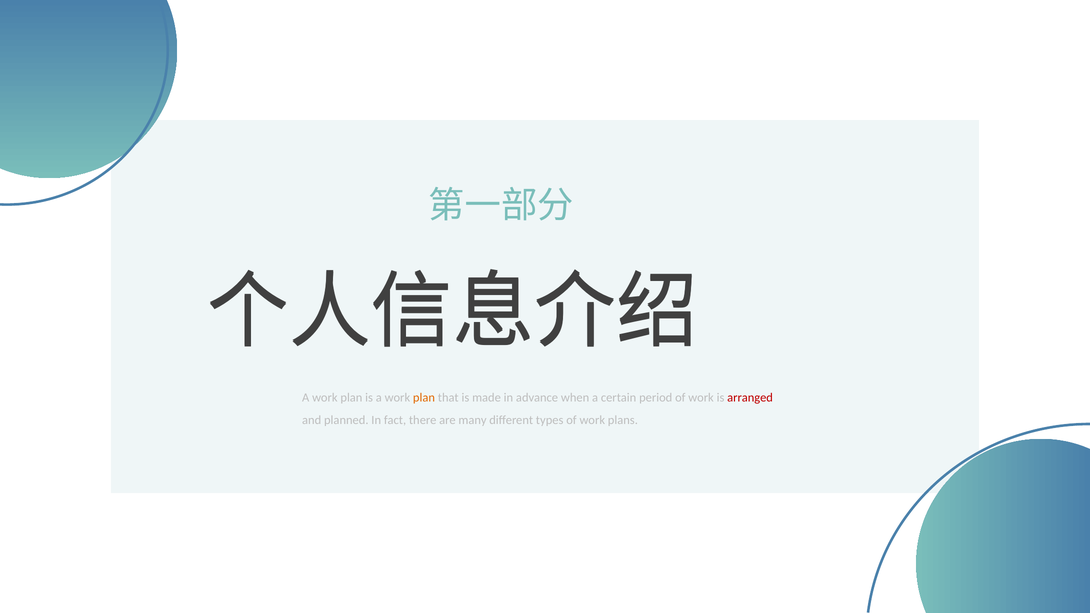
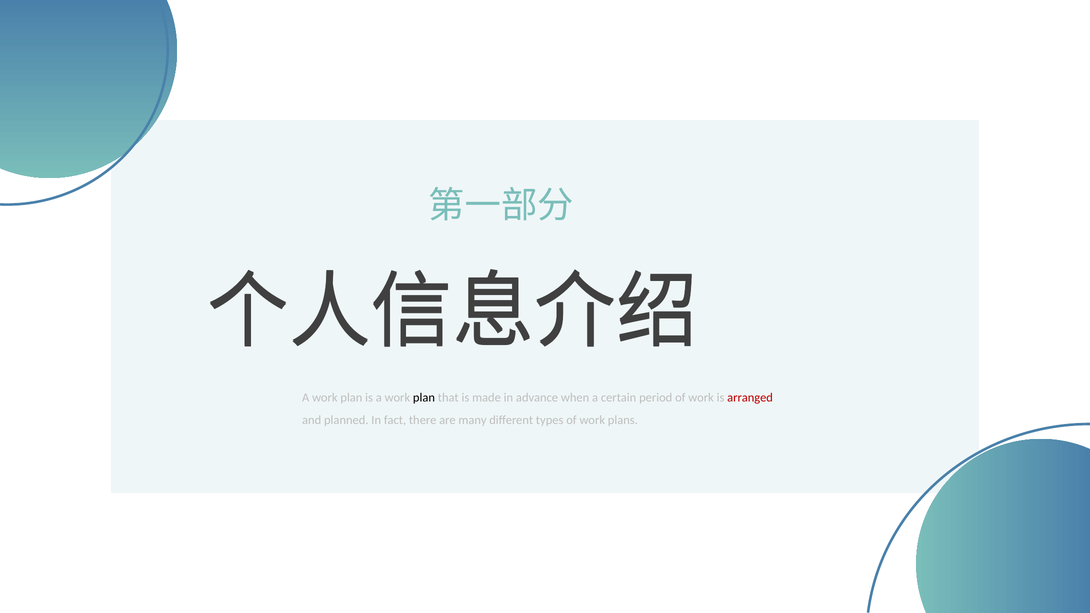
plan at (424, 398) colour: orange -> black
